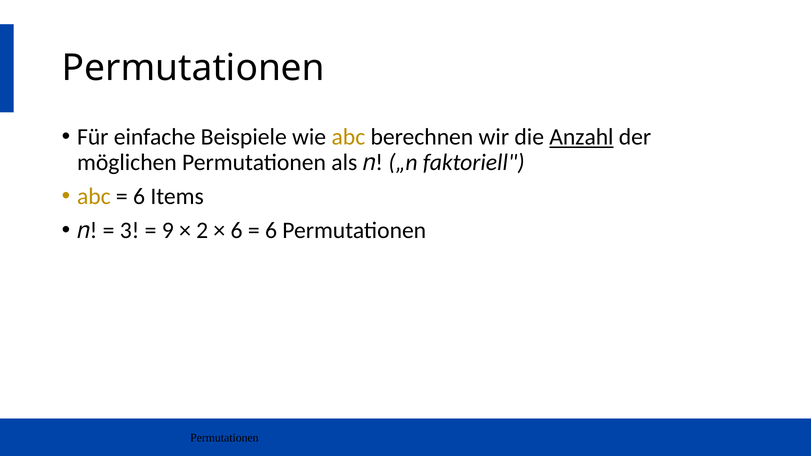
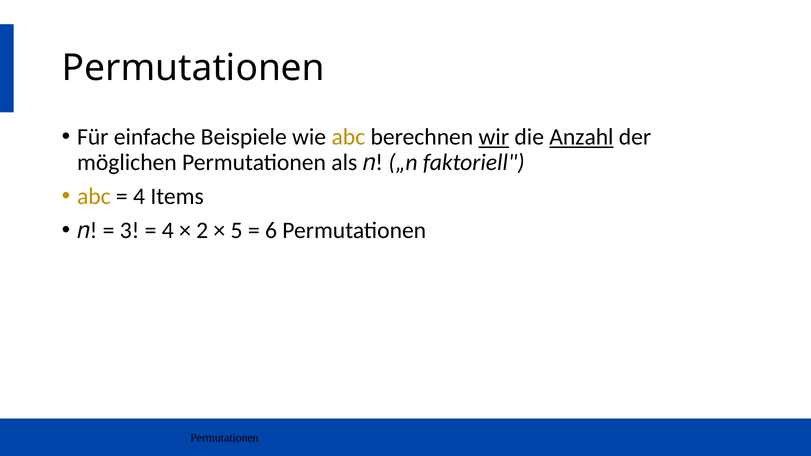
wir underline: none -> present
6 at (139, 197): 6 -> 4
9 at (168, 230): 9 -> 4
6 at (237, 230): 6 -> 5
